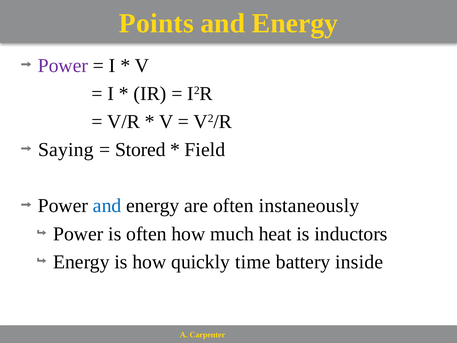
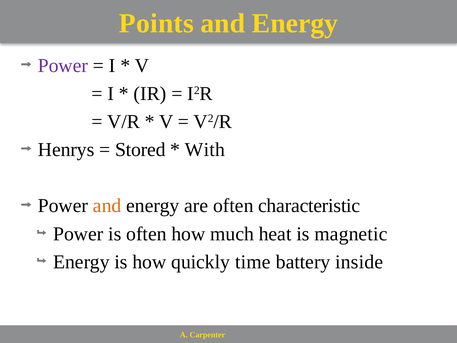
Saying: Saying -> Henrys
Field: Field -> With
and at (107, 206) colour: blue -> orange
instaneously: instaneously -> characteristic
inductors: inductors -> magnetic
